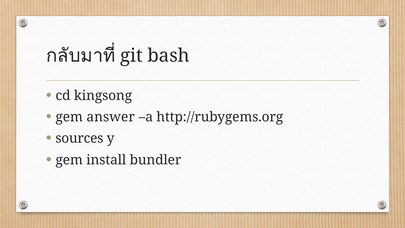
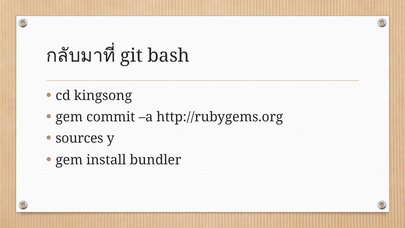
answer: answer -> commit
